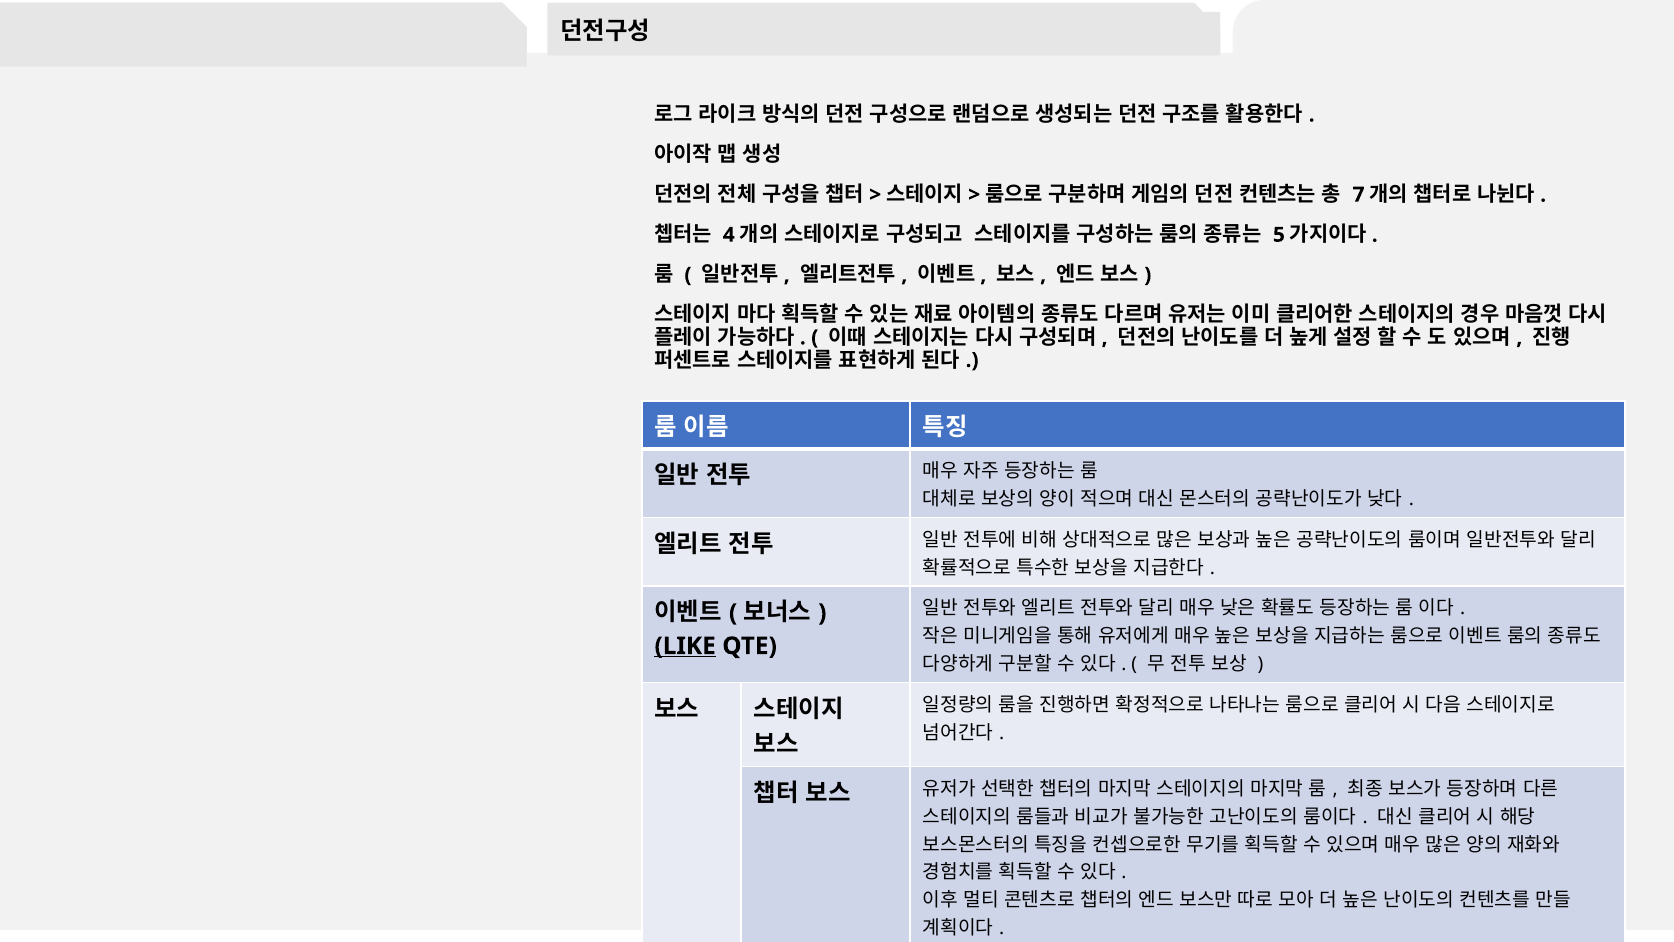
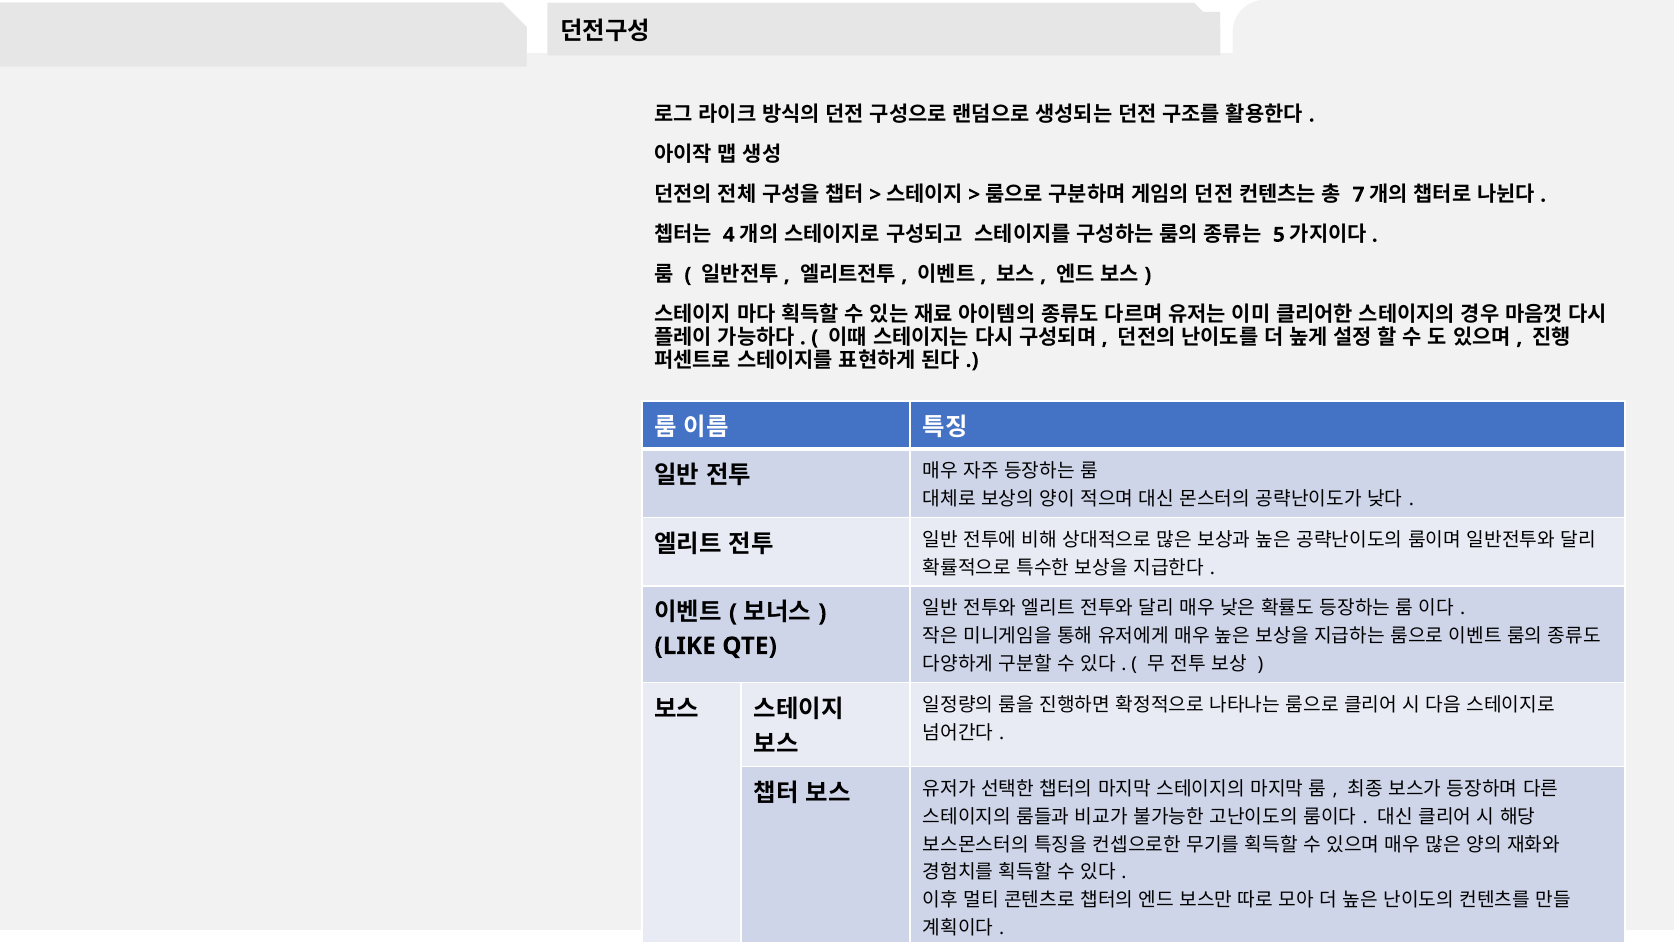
LIKE underline: present -> none
